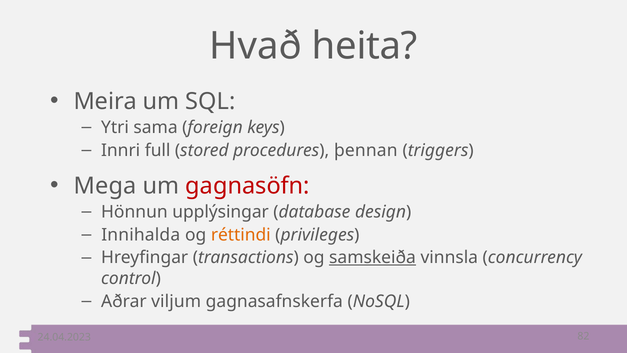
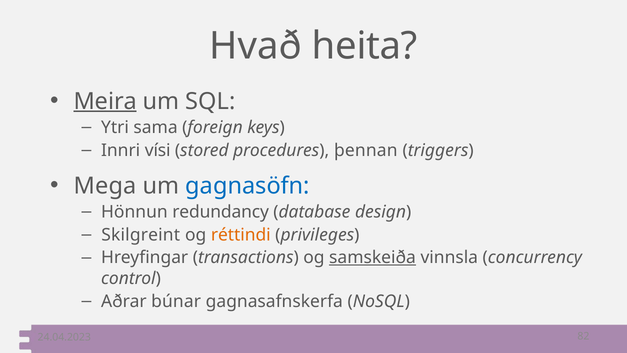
Meira underline: none -> present
full: full -> vísi
gagnasöfn colour: red -> blue
upplýsingar: upplýsingar -> redundancy
Innihalda: Innihalda -> Skilgreint
viljum: viljum -> búnar
